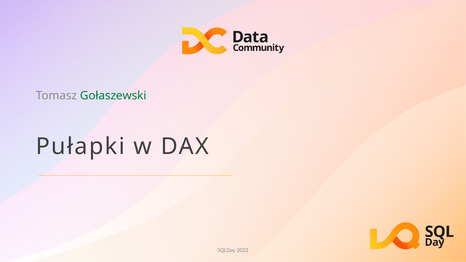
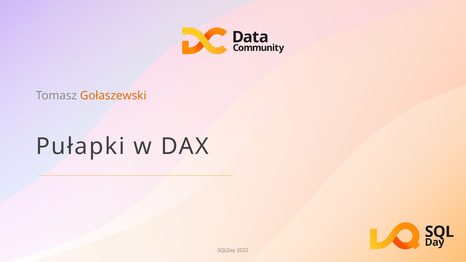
Gołaszewski colour: green -> orange
